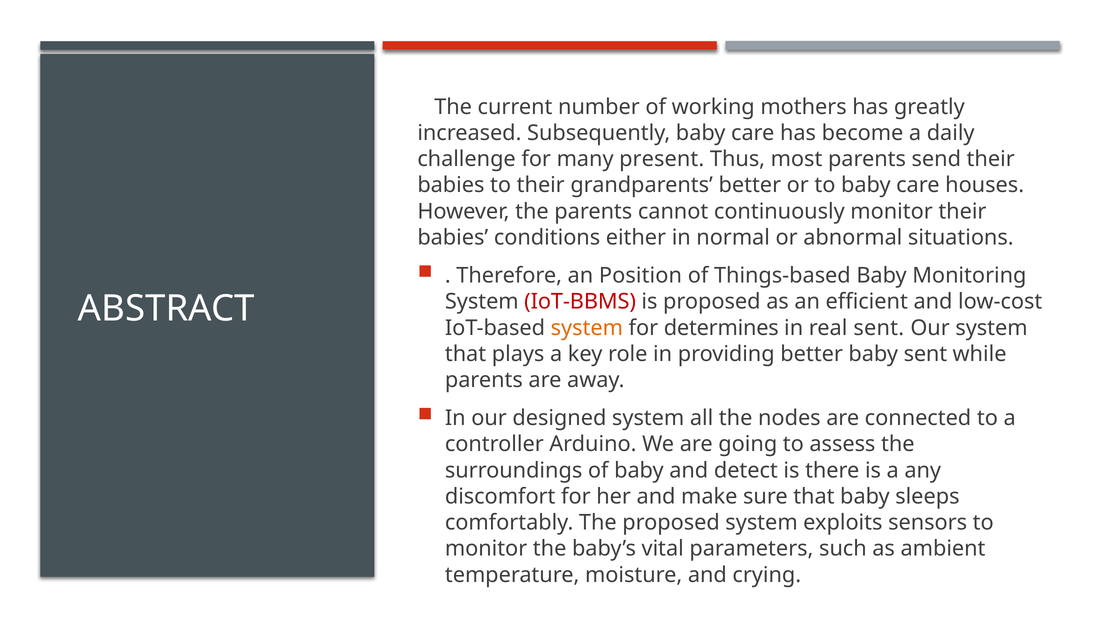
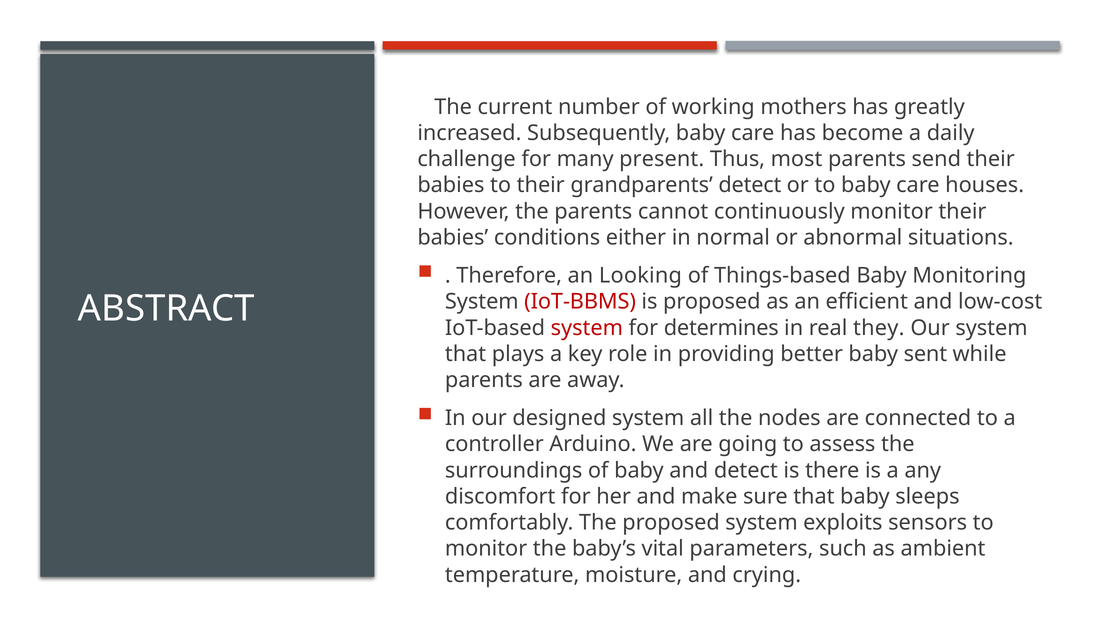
grandparents better: better -> detect
Position: Position -> Looking
system at (587, 328) colour: orange -> red
real sent: sent -> they
